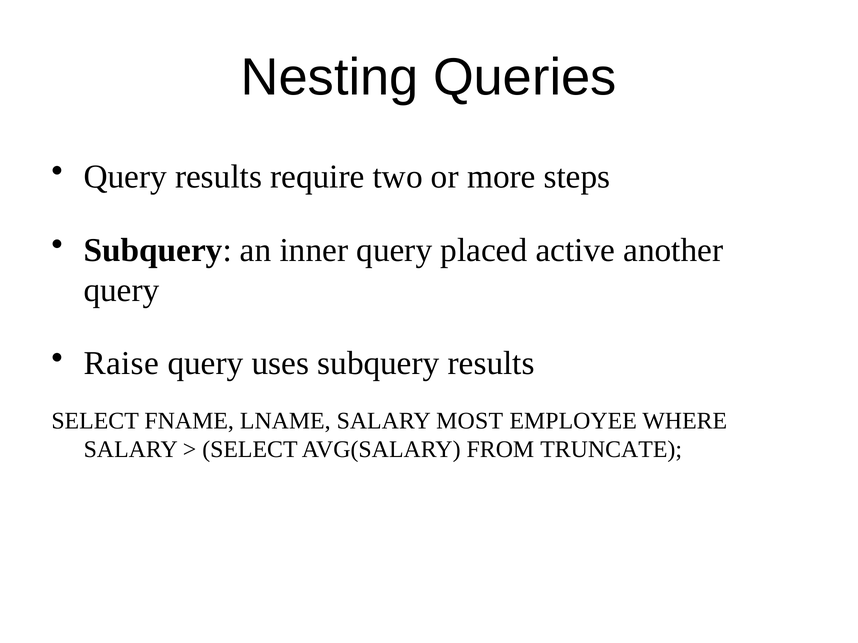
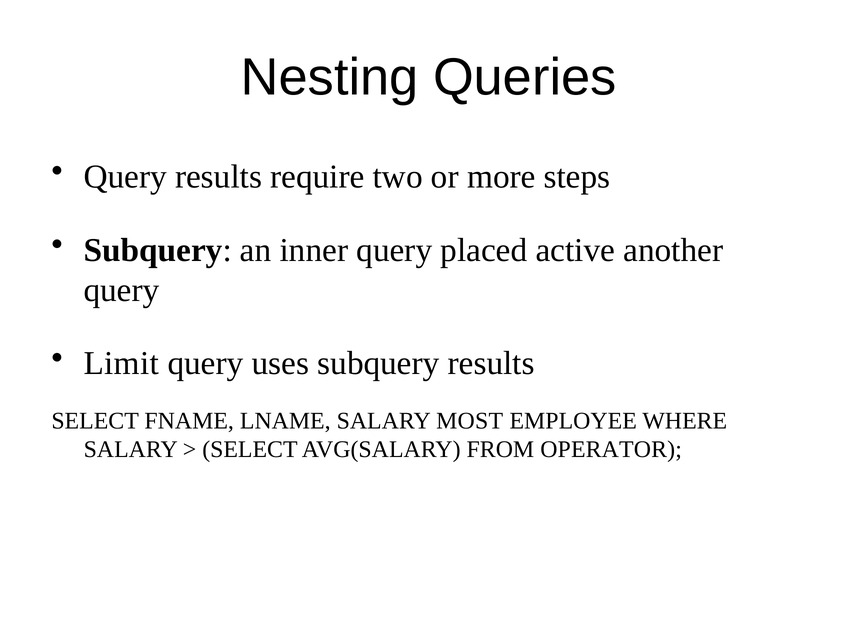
Raise: Raise -> Limit
TRUNCATE: TRUNCATE -> OPERATOR
